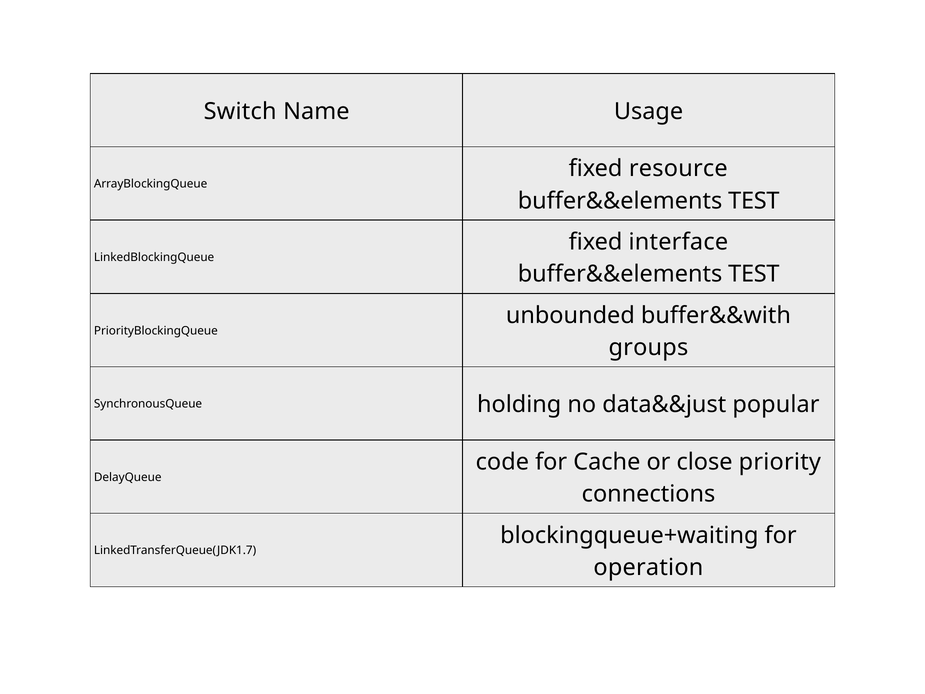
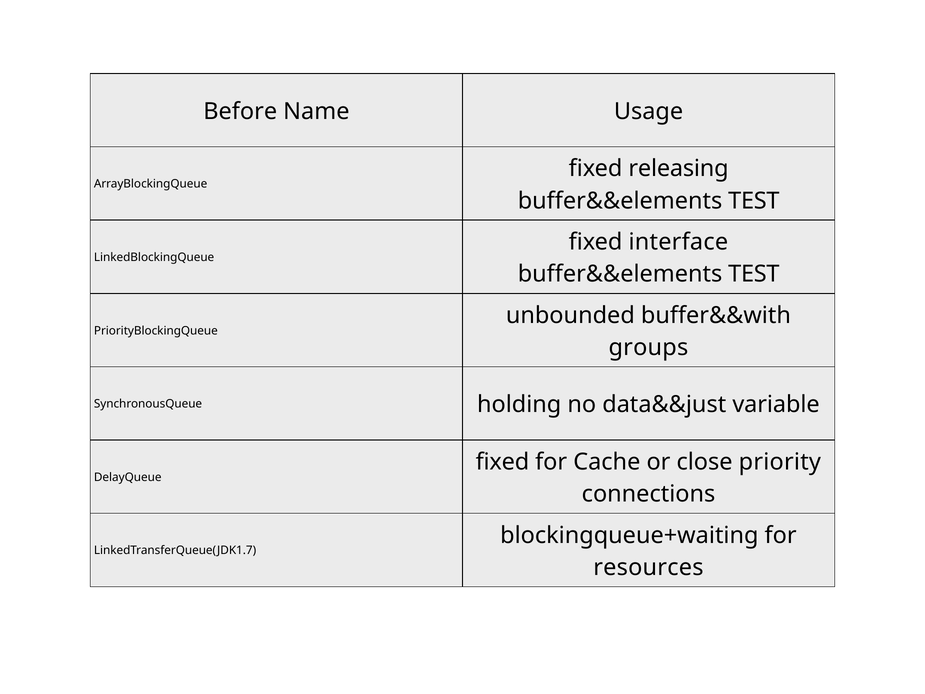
Switch: Switch -> Before
resource: resource -> releasing
popular: popular -> variable
code at (502, 462): code -> fixed
operation: operation -> resources
